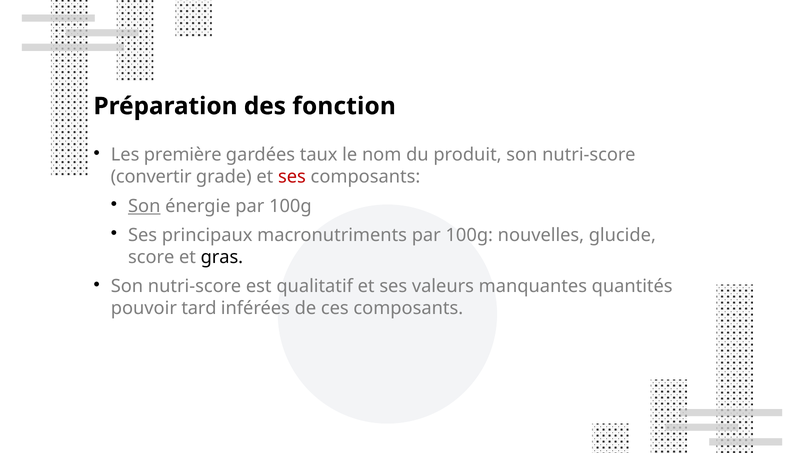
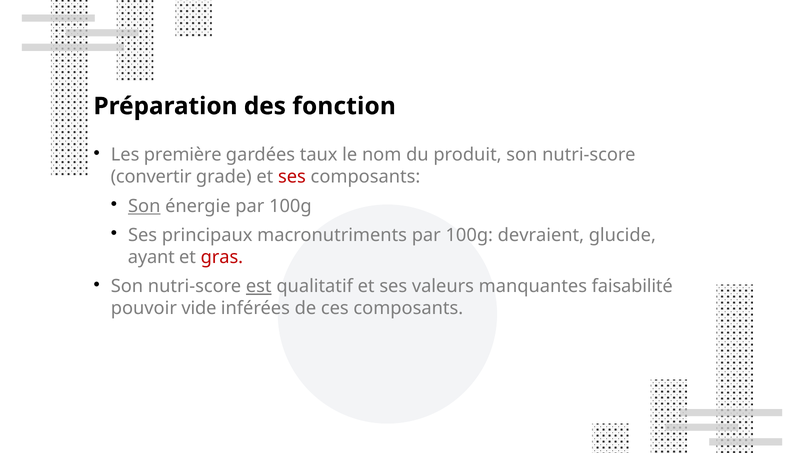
nouvelles: nouvelles -> devraient
score: score -> ayant
gras colour: black -> red
est underline: none -> present
quantités: quantités -> faisabilité
tard: tard -> vide
